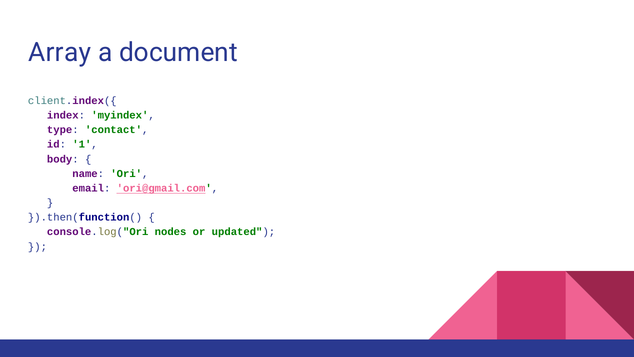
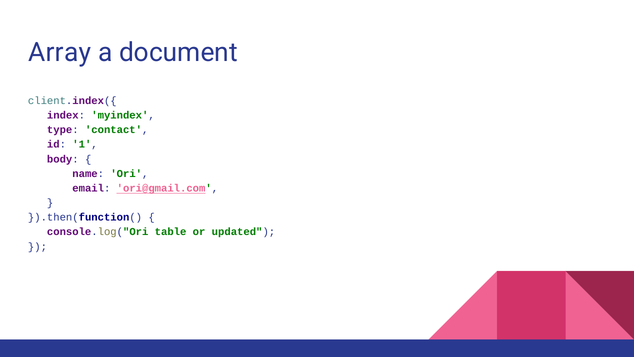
nodes: nodes -> table
